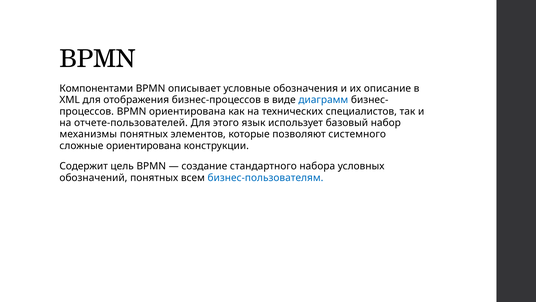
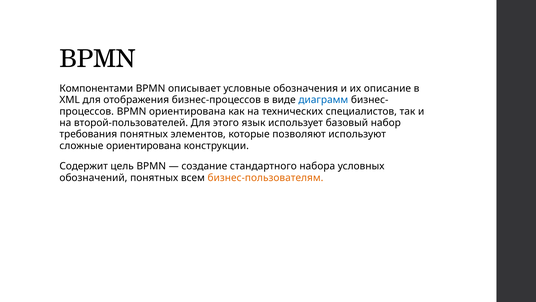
отчете-пользователей: отчете-пользователей -> второй-пользователей
механизмы: механизмы -> требования
системного: системного -> используют
бизнес-пользователям colour: blue -> orange
